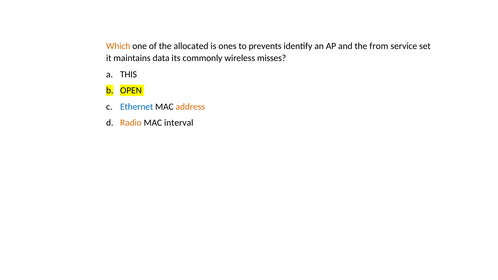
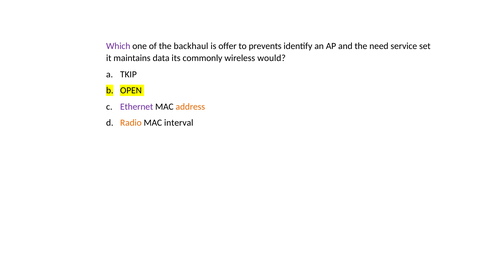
Which colour: orange -> purple
allocated: allocated -> backhaul
ones: ones -> offer
from: from -> need
misses: misses -> would
THIS: THIS -> TKIP
Ethernet colour: blue -> purple
